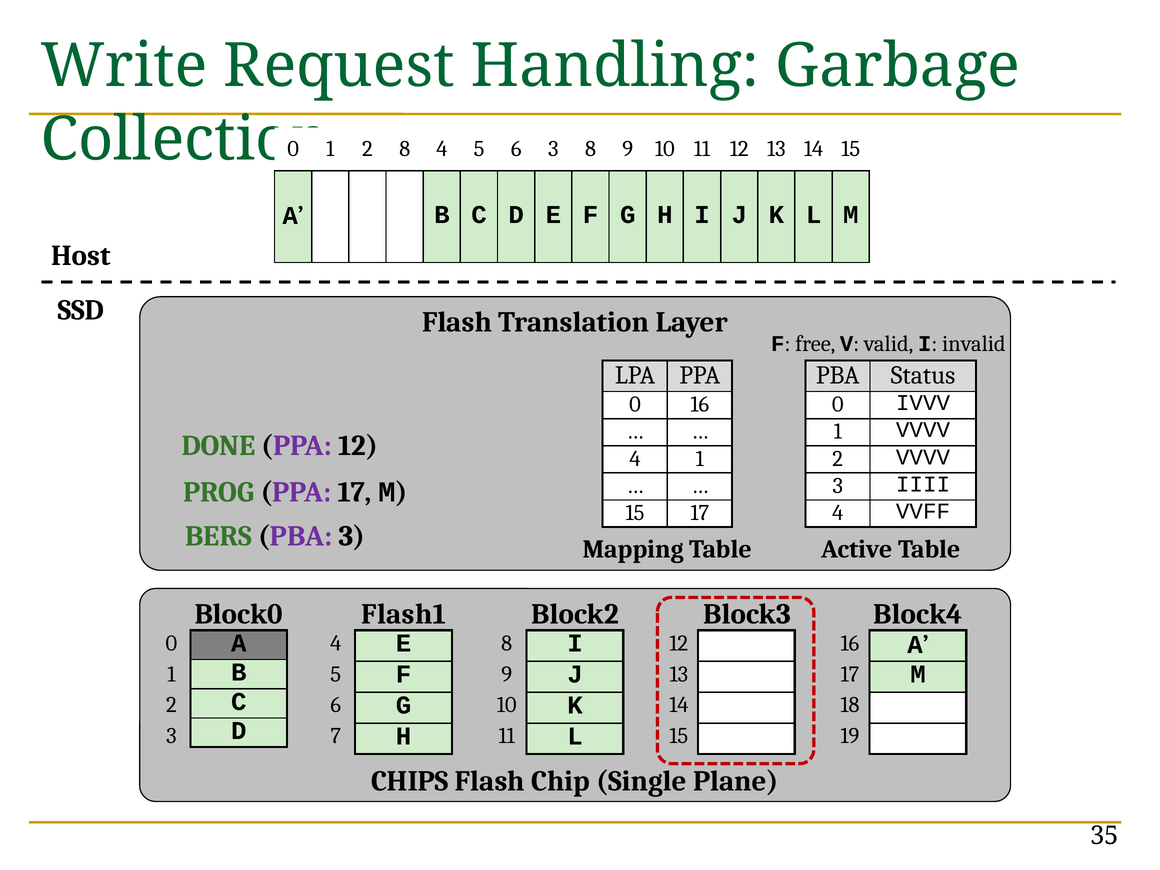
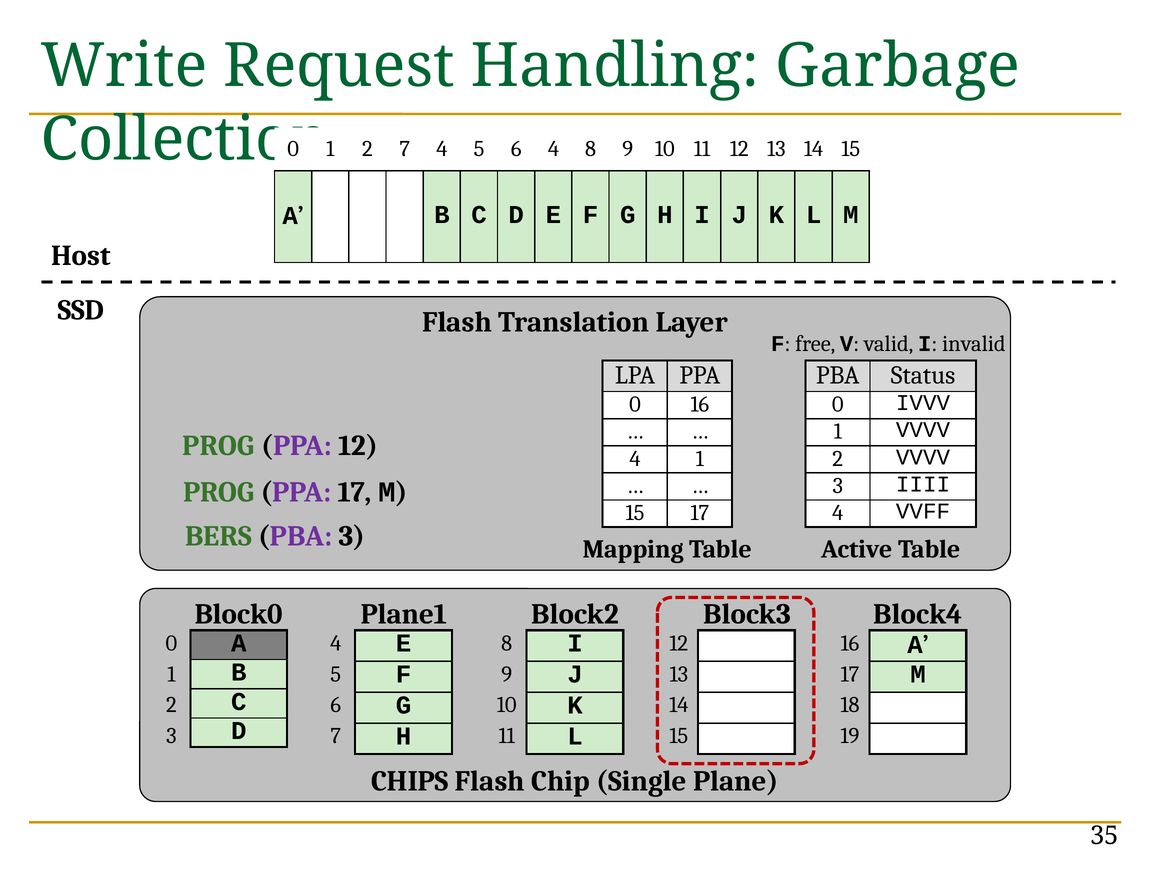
2 8: 8 -> 7
6 3: 3 -> 4
DONE at (219, 446): DONE -> PROG
Flash1: Flash1 -> Plane1
